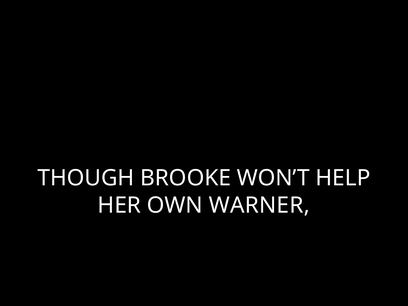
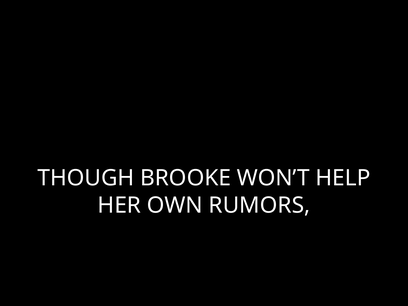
WARNER: WARNER -> RUMORS
